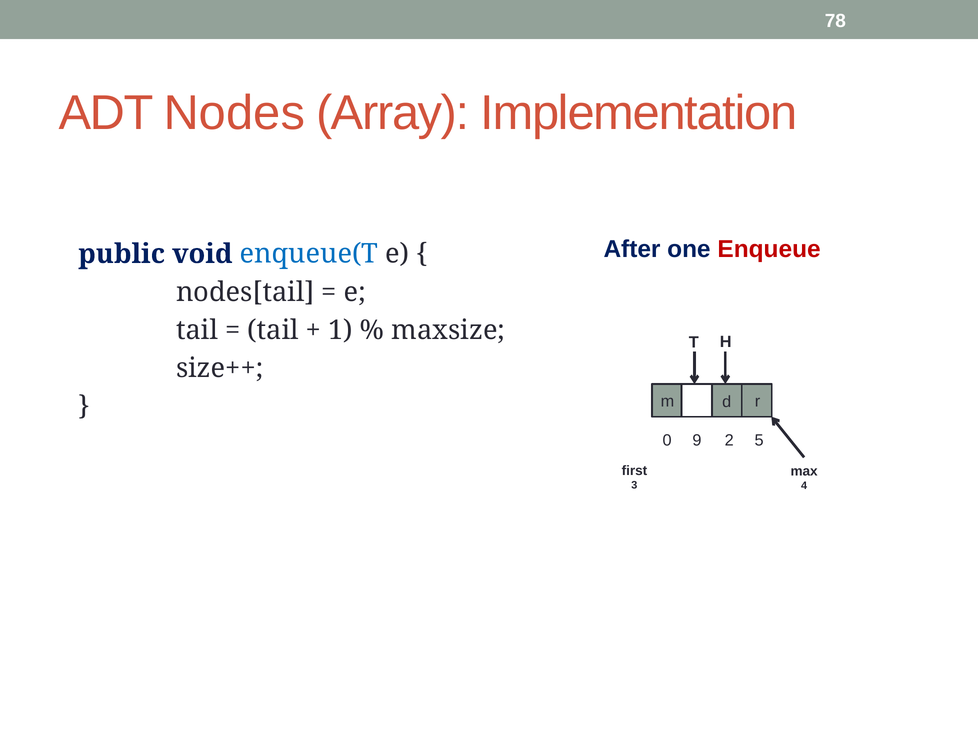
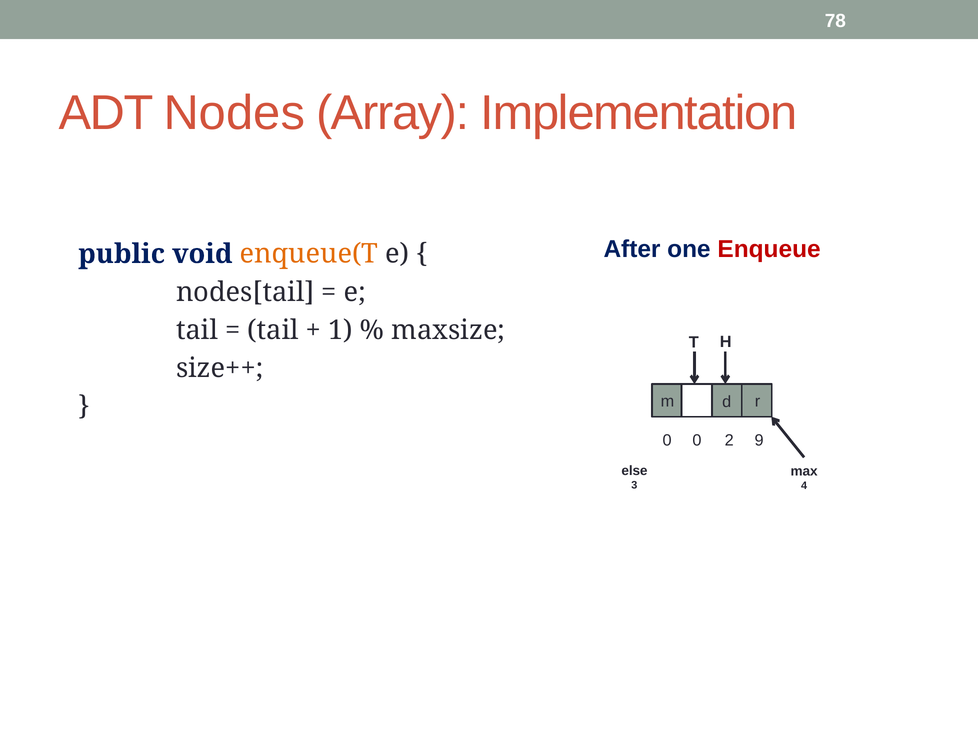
enqueue(T colour: blue -> orange
0 9: 9 -> 0
5: 5 -> 9
first: first -> else
